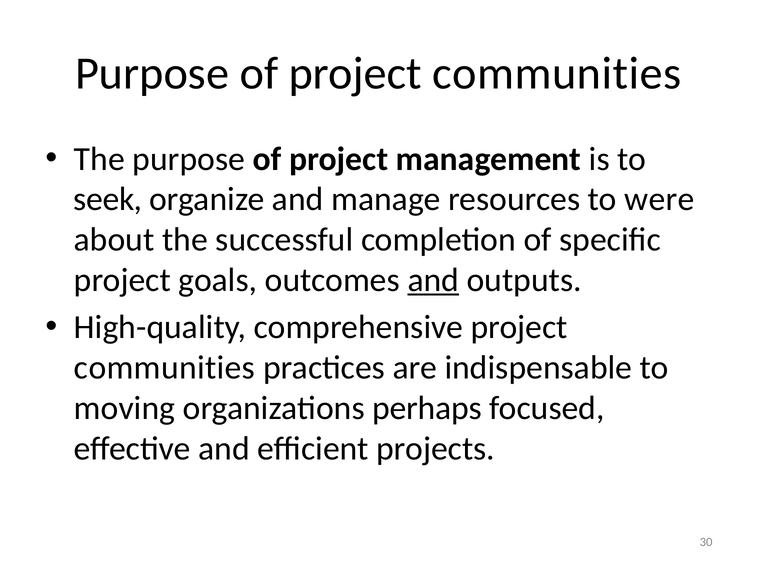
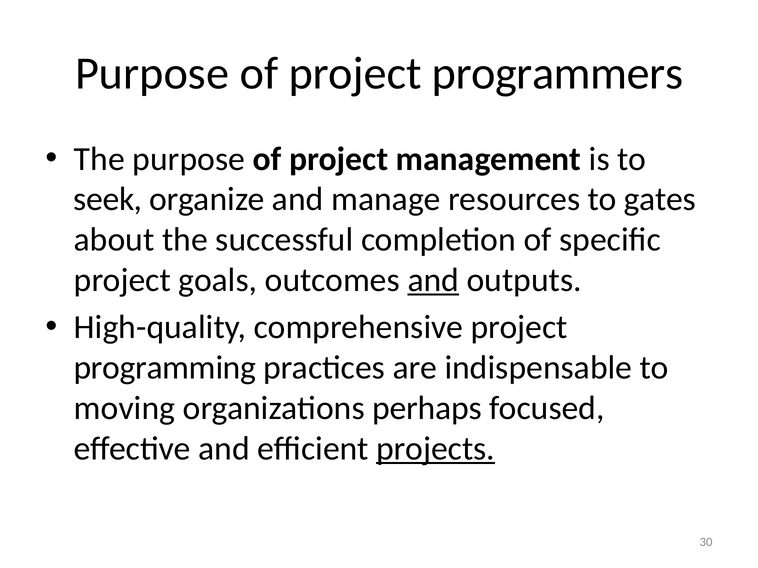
of project communities: communities -> programmers
were: were -> gates
communities at (165, 368): communities -> programming
projects underline: none -> present
